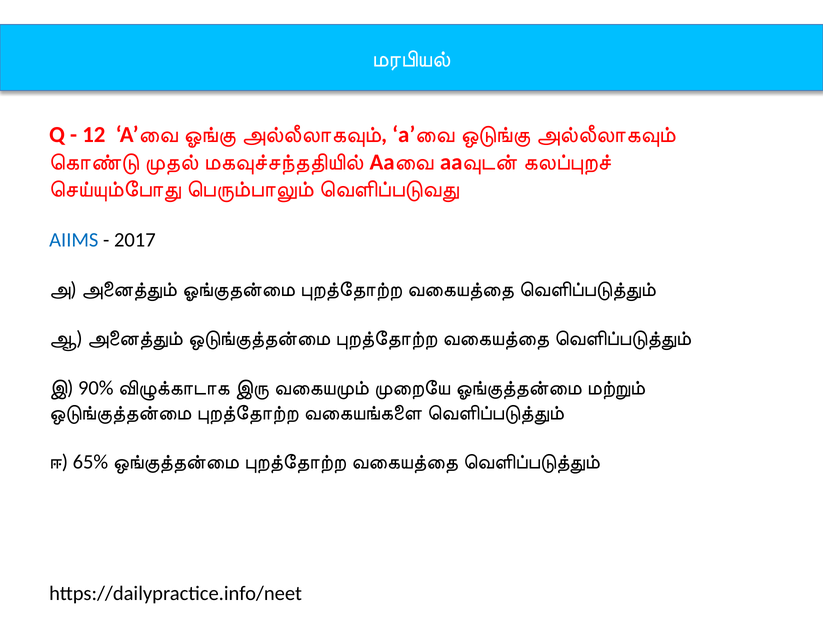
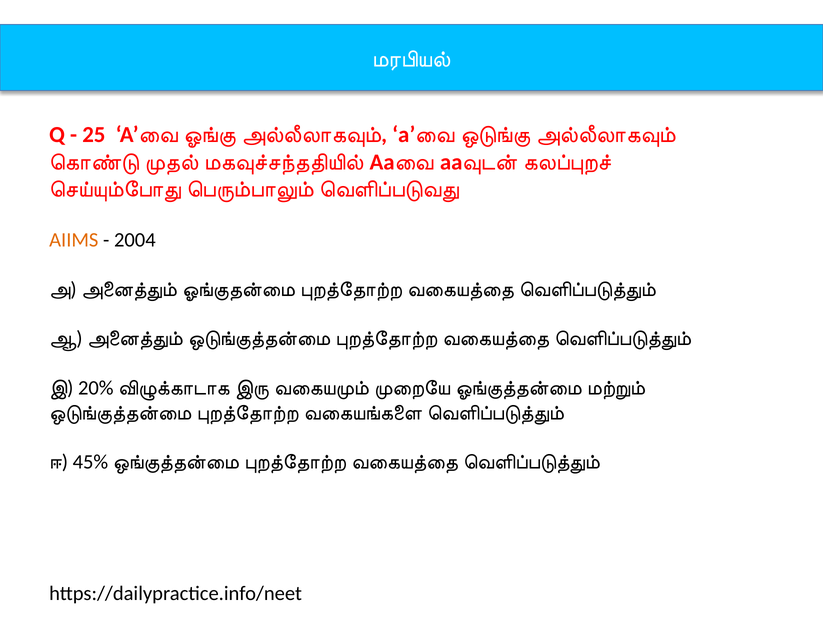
12: 12 -> 25
AIIMS colour: blue -> orange
2017: 2017 -> 2004
90%: 90% -> 20%
65%: 65% -> 45%
